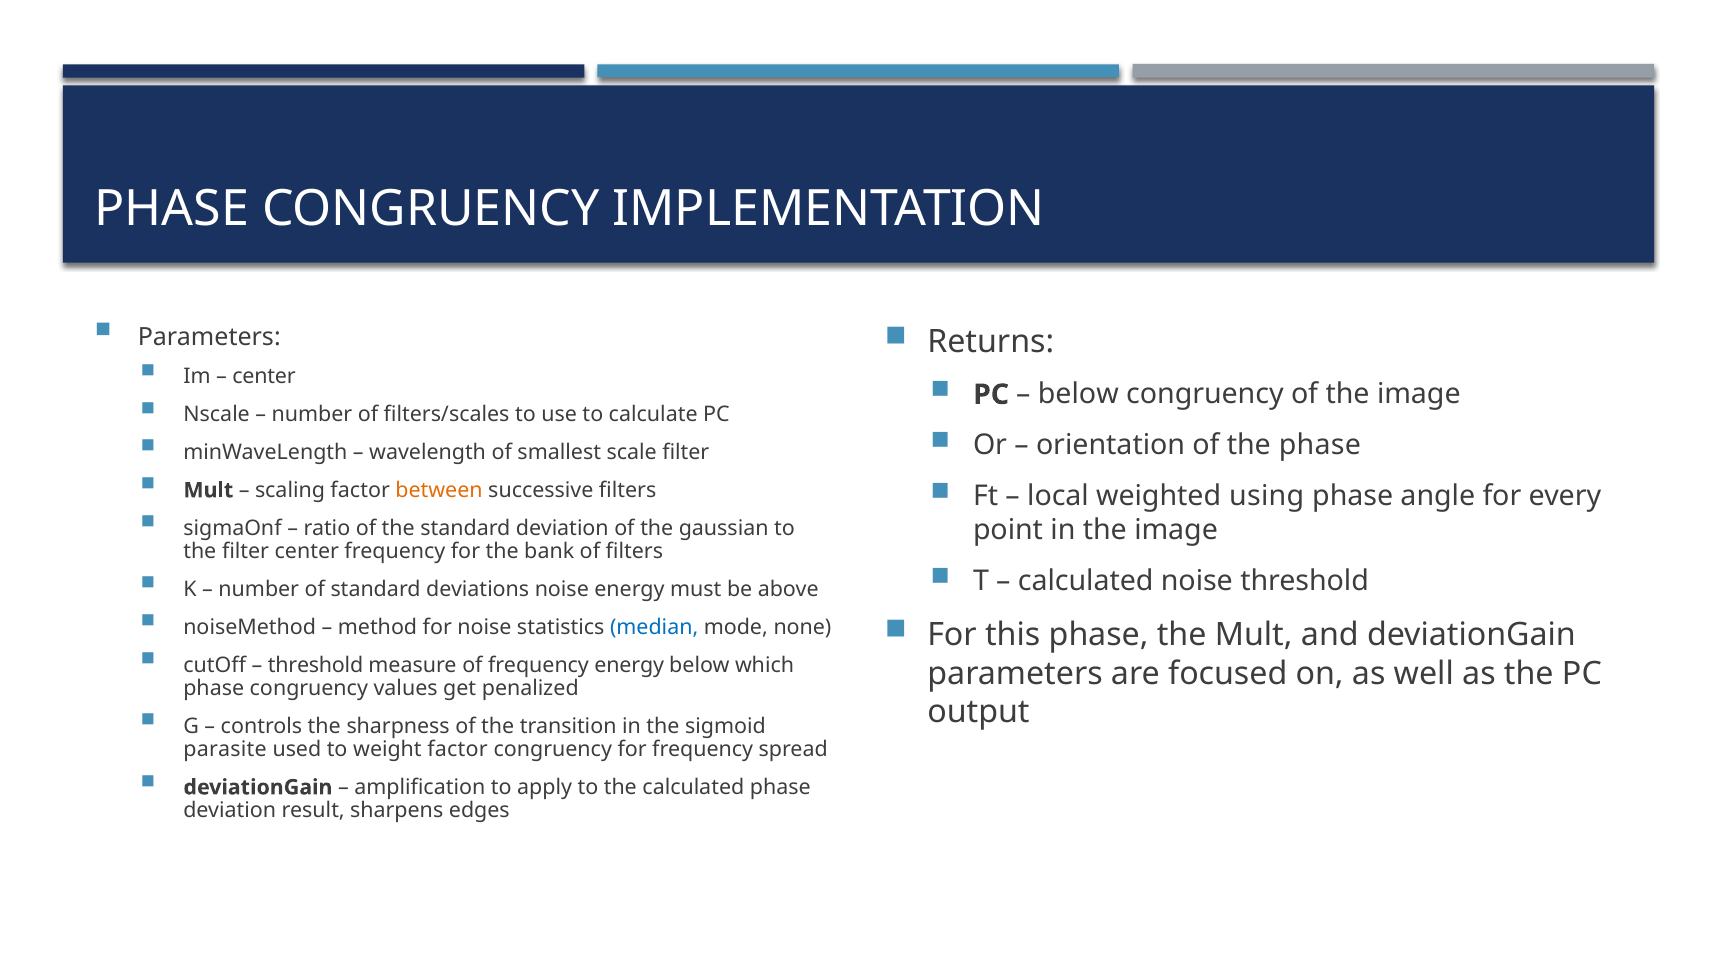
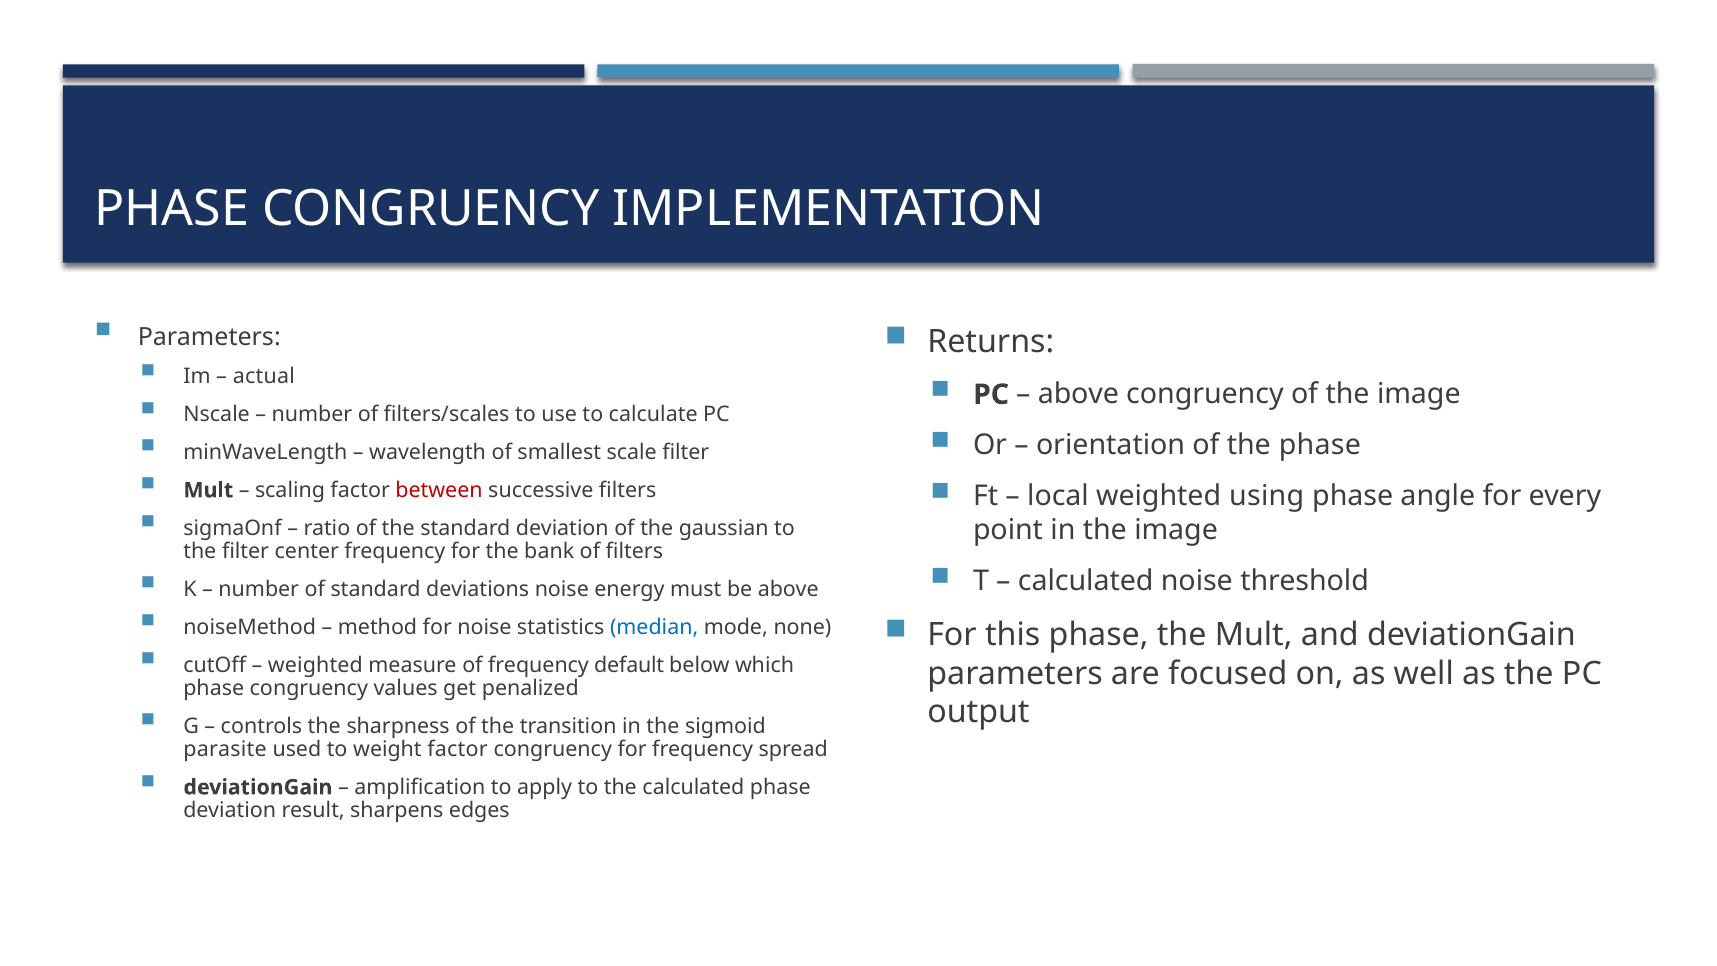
center at (264, 376): center -> actual
below at (1078, 394): below -> above
between colour: orange -> red
threshold at (316, 665): threshold -> weighted
frequency energy: energy -> default
